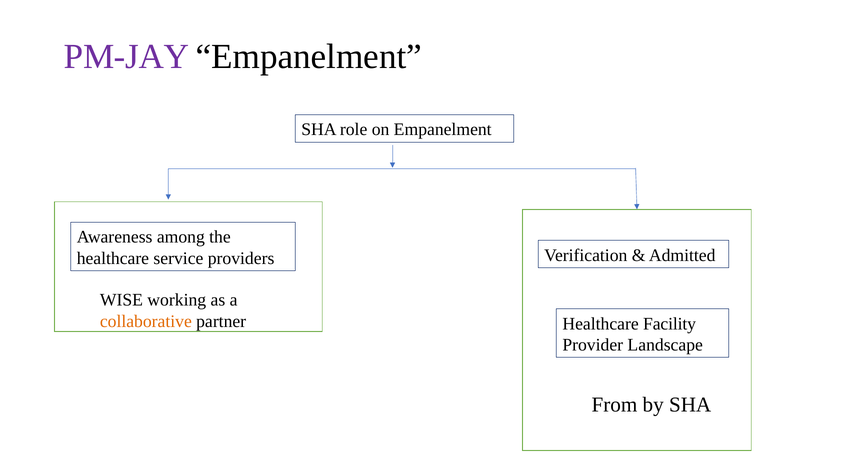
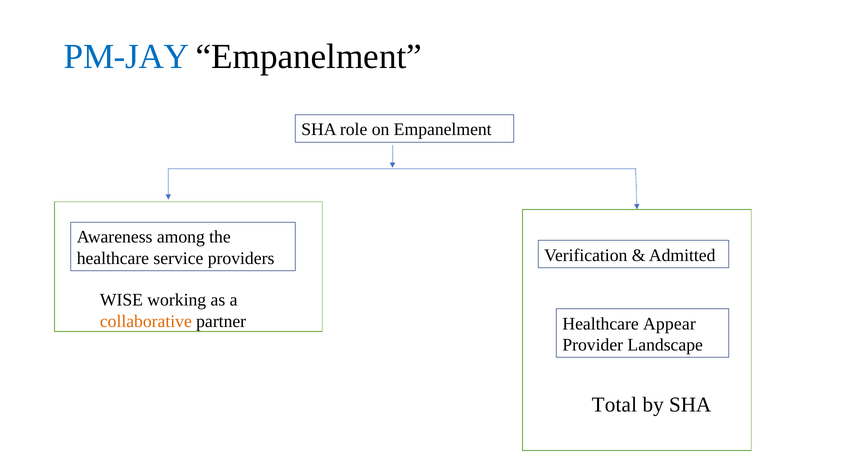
PM-JAY colour: purple -> blue
Facility: Facility -> Appear
From: From -> Total
